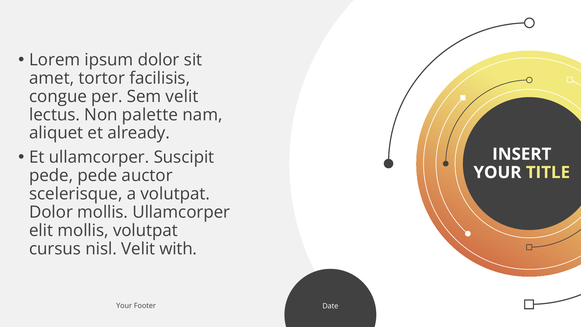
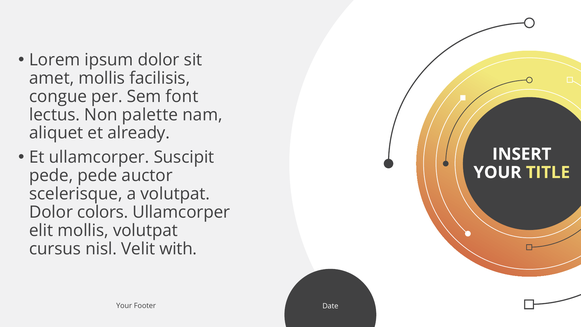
amet tortor: tortor -> mollis
Sem velit: velit -> font
Dolor mollis: mollis -> colors
